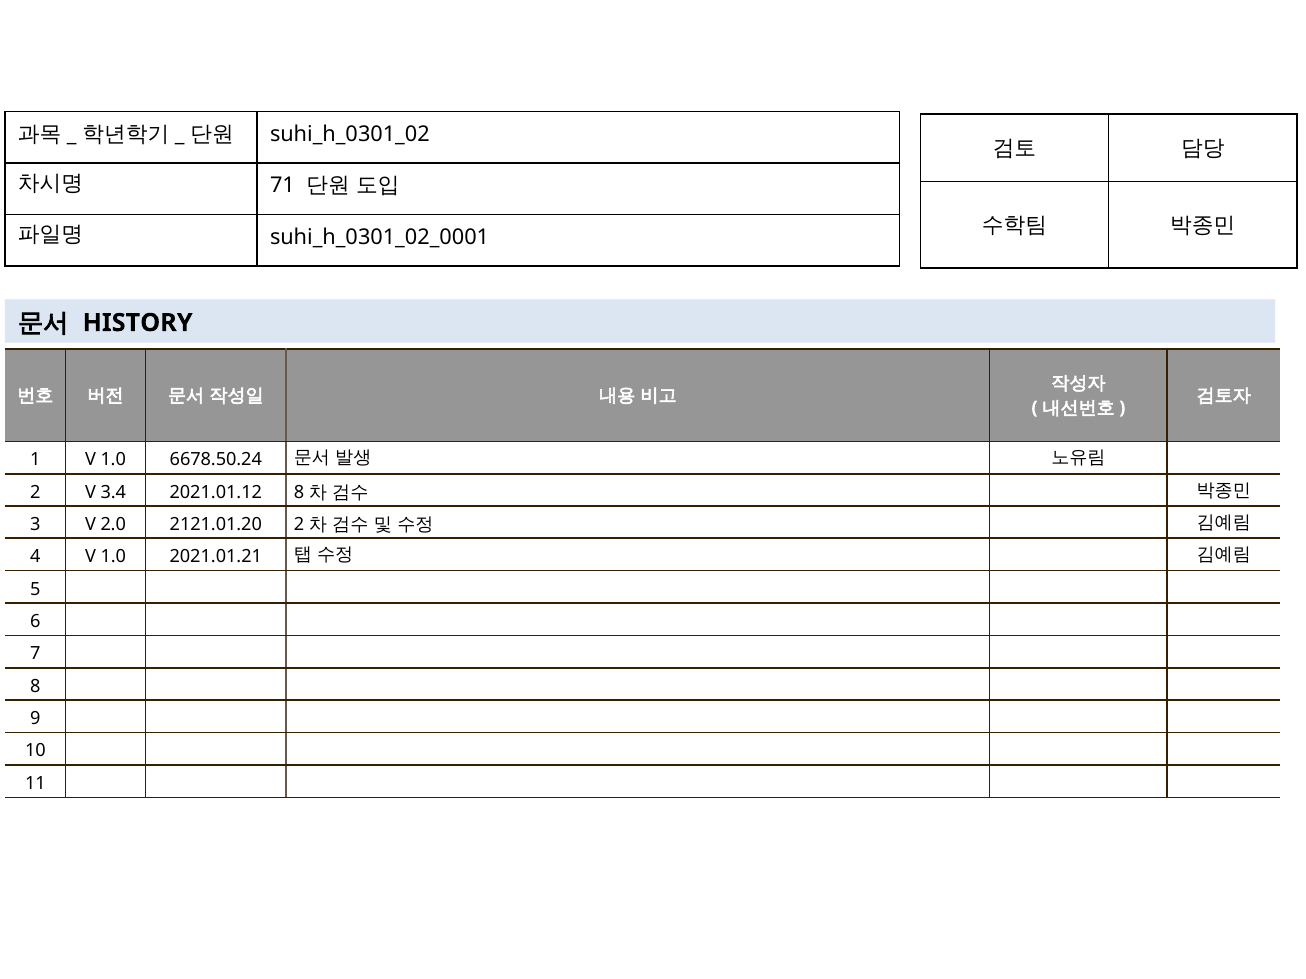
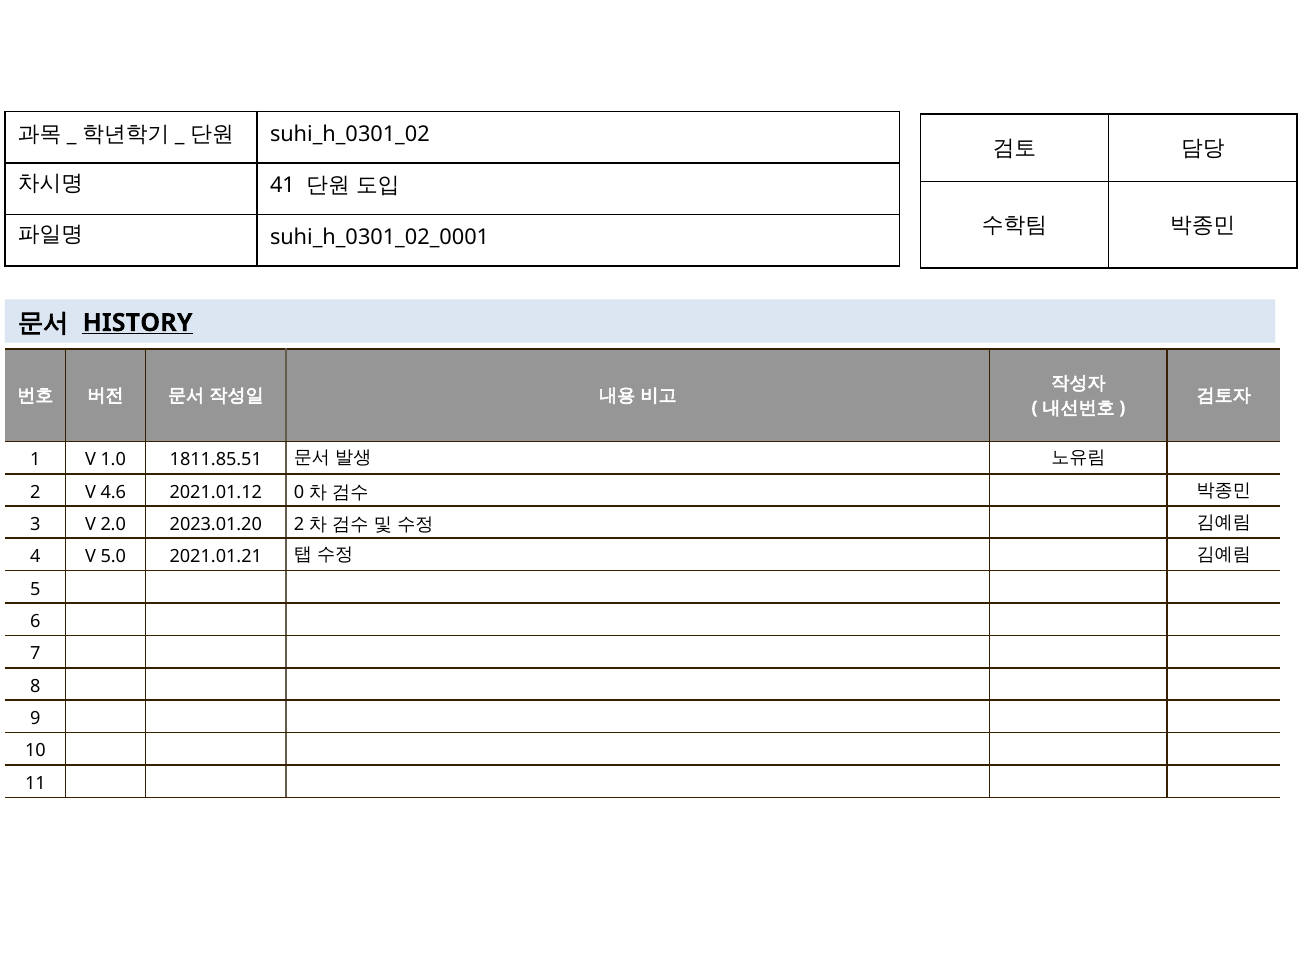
71: 71 -> 41
HISTORY underline: none -> present
6678.50.24: 6678.50.24 -> 1811.85.51
3.4: 3.4 -> 4.6
2021.01.12 8: 8 -> 0
2121.01.20: 2121.01.20 -> 2023.01.20
4 V 1.0: 1.0 -> 5.0
